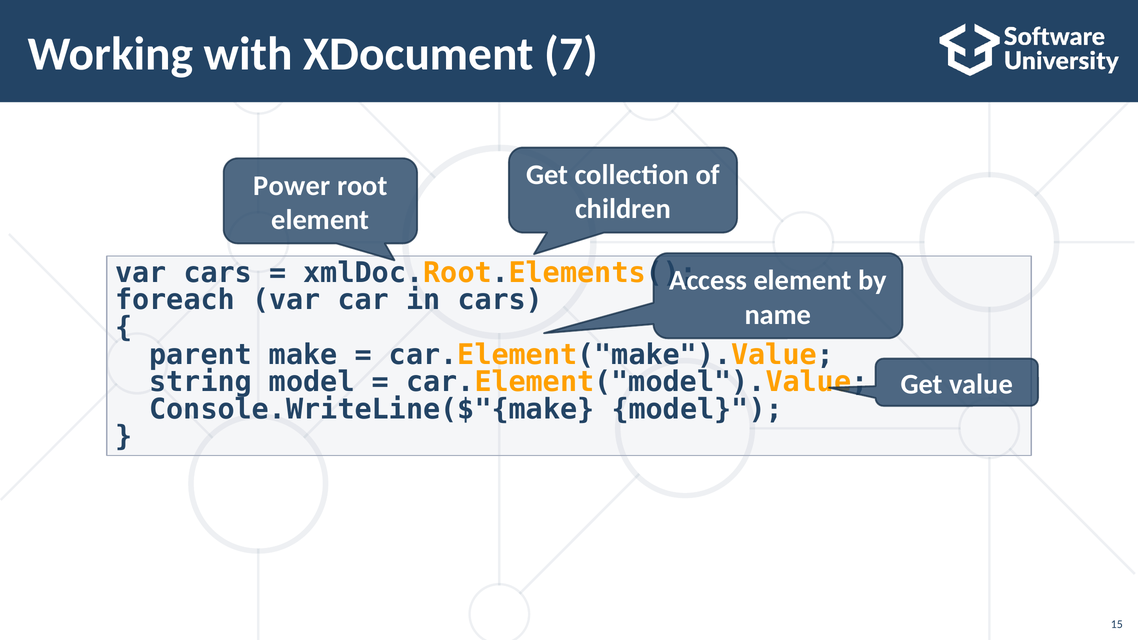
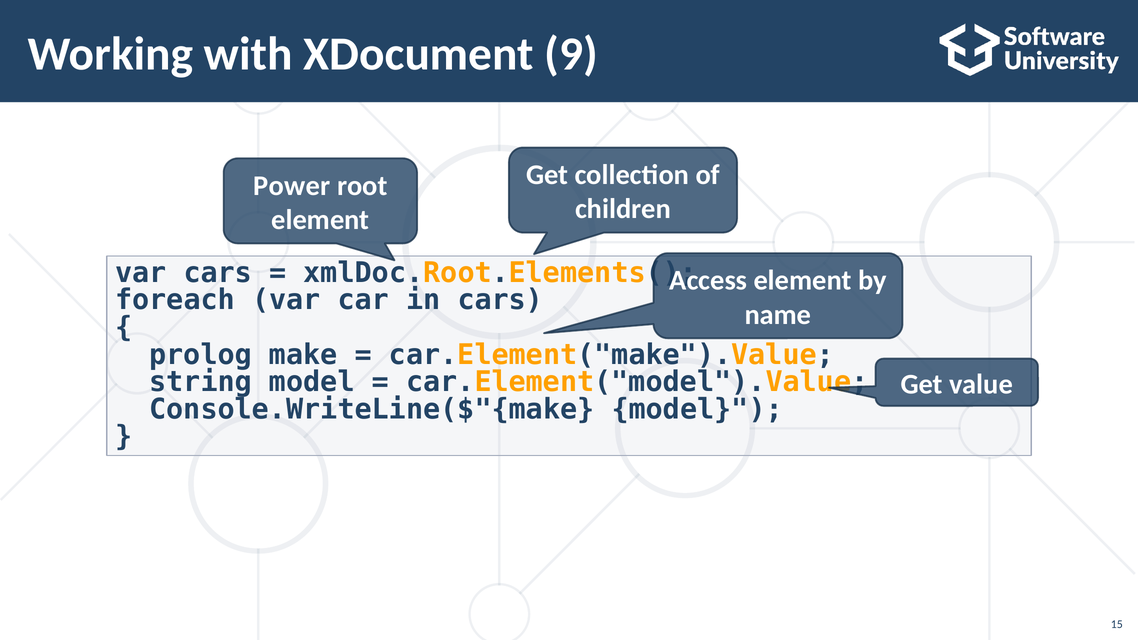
7: 7 -> 9
parent: parent -> prolog
